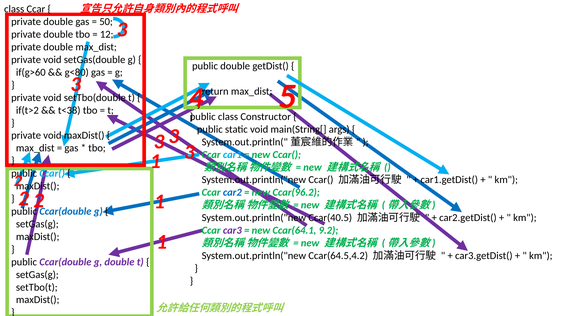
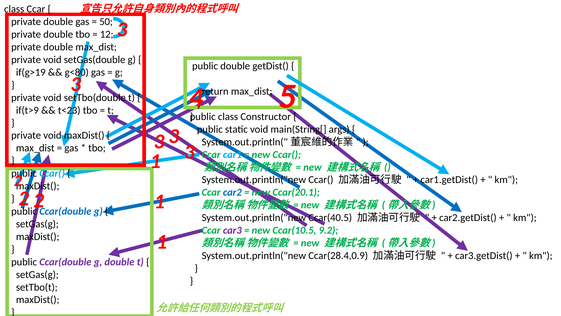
if(g>60: if(g>60 -> if(g>19
if(t>2: if(t>2 -> if(t>9
t<38: t<38 -> t<23
Ccar(96.2: Ccar(96.2 -> Ccar(20.1
Ccar(64.1: Ccar(64.1 -> Ccar(10.5
Ccar(64.5,4.2: Ccar(64.5,4.2 -> Ccar(28.4,0.9
